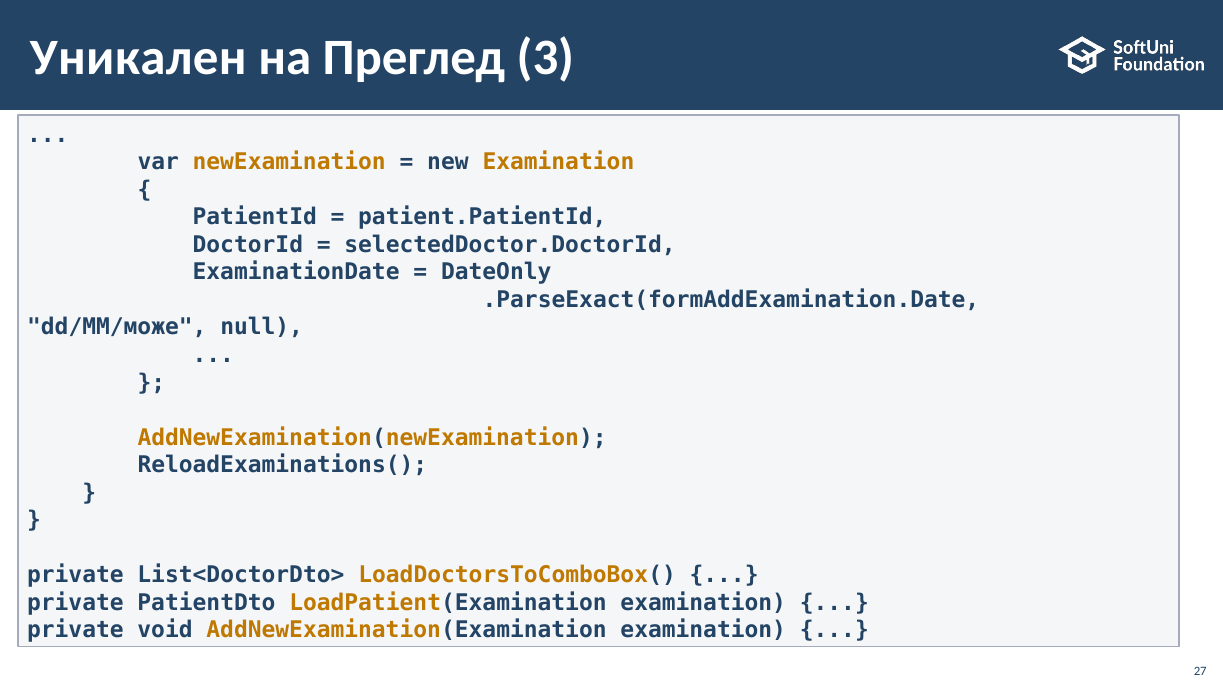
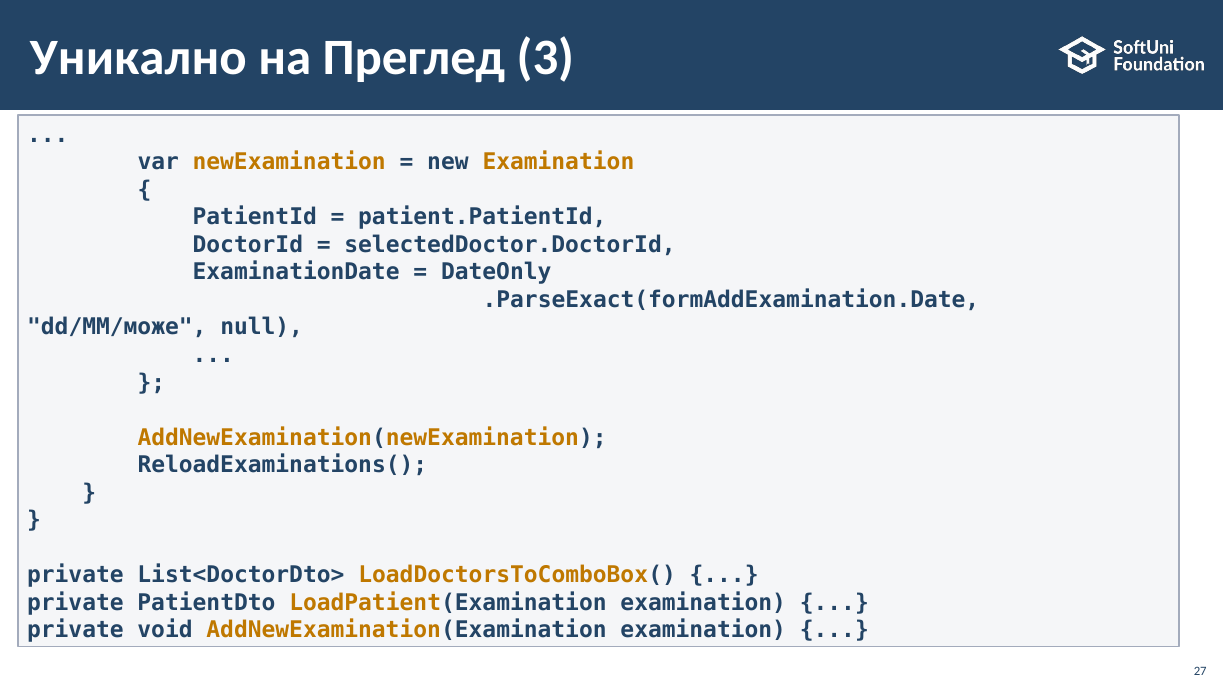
Уникален: Уникален -> Уникално
